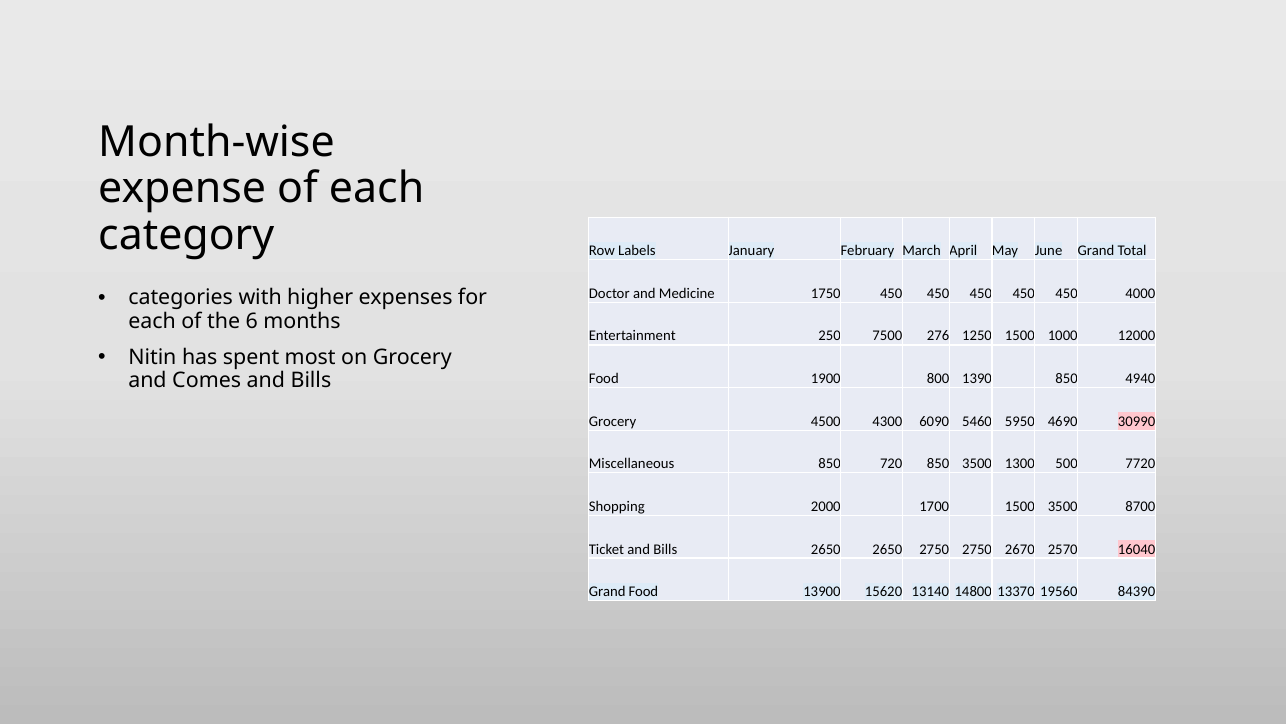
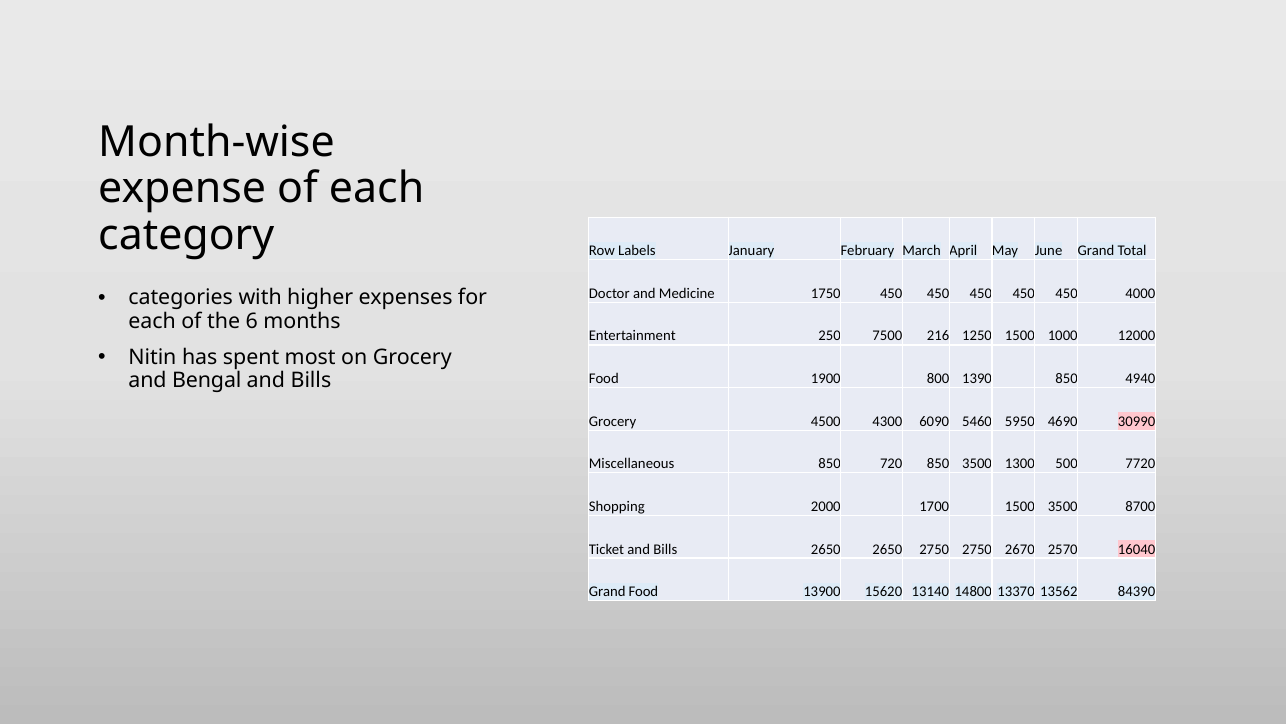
276: 276 -> 216
Comes: Comes -> Bengal
19560: 19560 -> 13562
